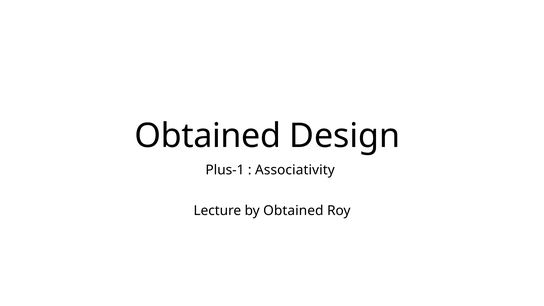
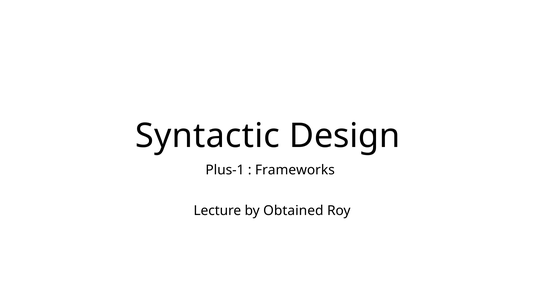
Obtained at (208, 136): Obtained -> Syntactic
Associativity: Associativity -> Frameworks
